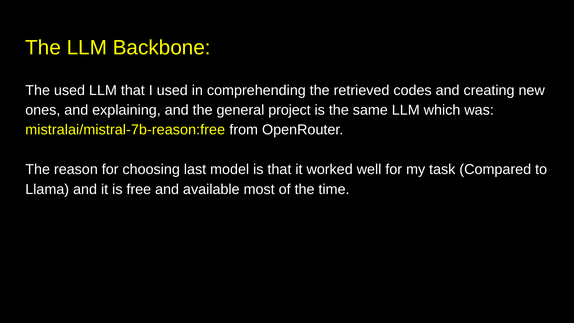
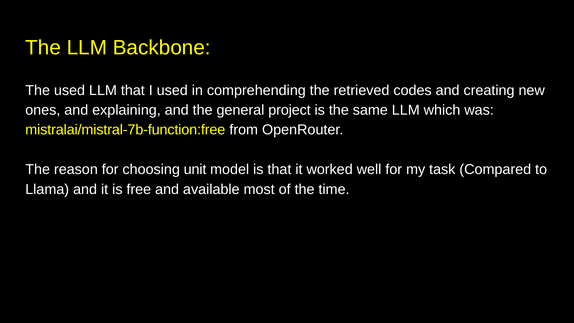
mistralai/mistral-7b-reason:free: mistralai/mistral-7b-reason:free -> mistralai/mistral-7b-function:free
last: last -> unit
